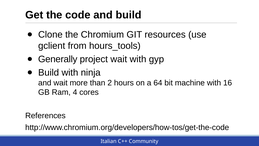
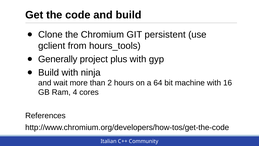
resources: resources -> persistent
project wait: wait -> plus
